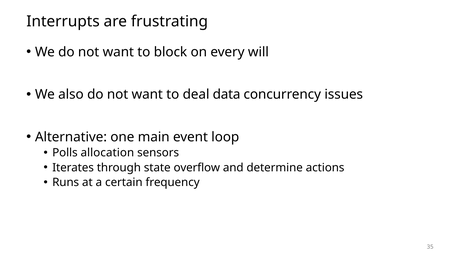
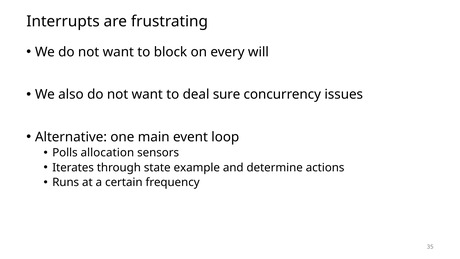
data: data -> sure
overflow: overflow -> example
